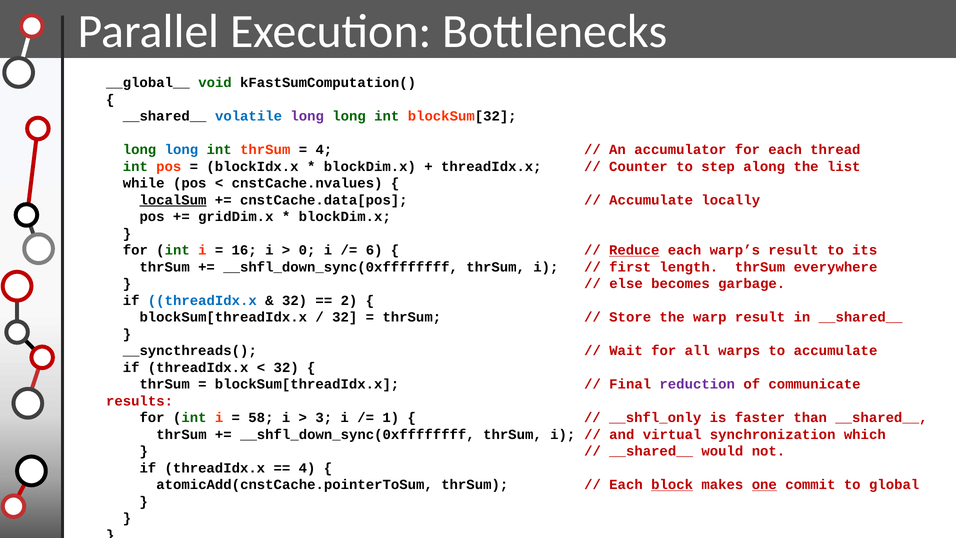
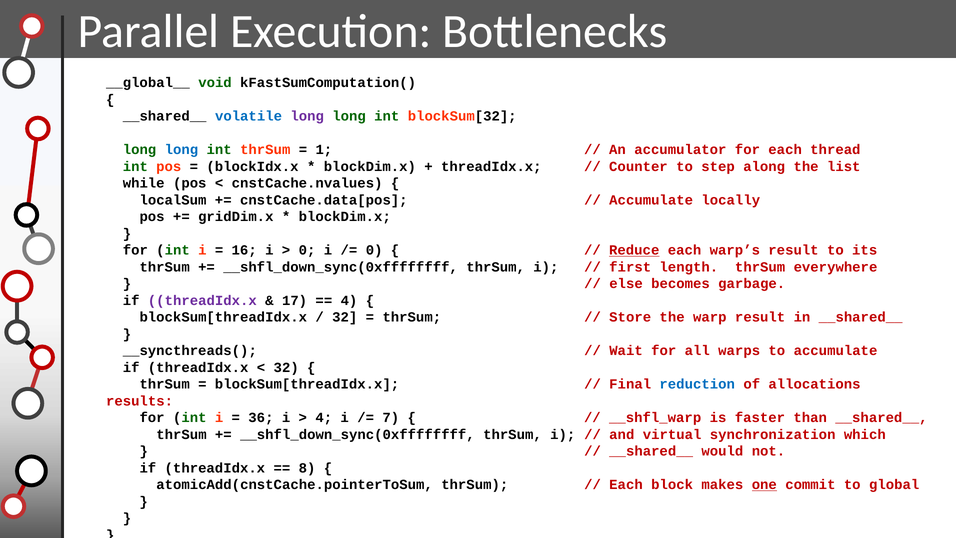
4 at (324, 150): 4 -> 1
localSum underline: present -> none
6 at (374, 250): 6 -> 0
threadIdx.x at (202, 300) colour: blue -> purple
32 at (295, 300): 32 -> 17
2 at (349, 300): 2 -> 4
reduction colour: purple -> blue
communicate: communicate -> allocations
58: 58 -> 36
3 at (324, 418): 3 -> 4
1: 1 -> 7
__shfl_only: __shfl_only -> __shfl_warp
4 at (307, 468): 4 -> 8
block underline: present -> none
